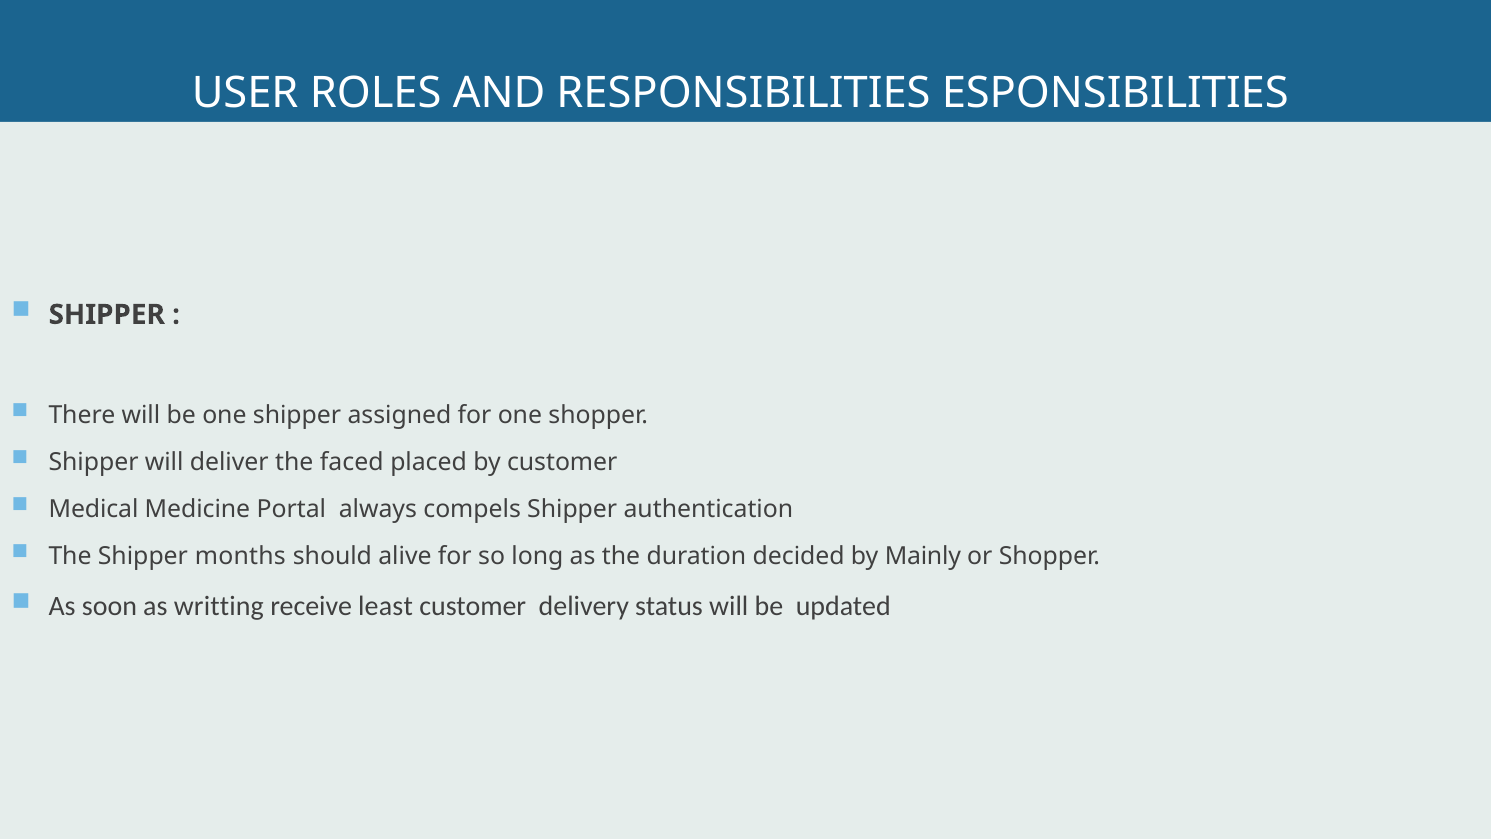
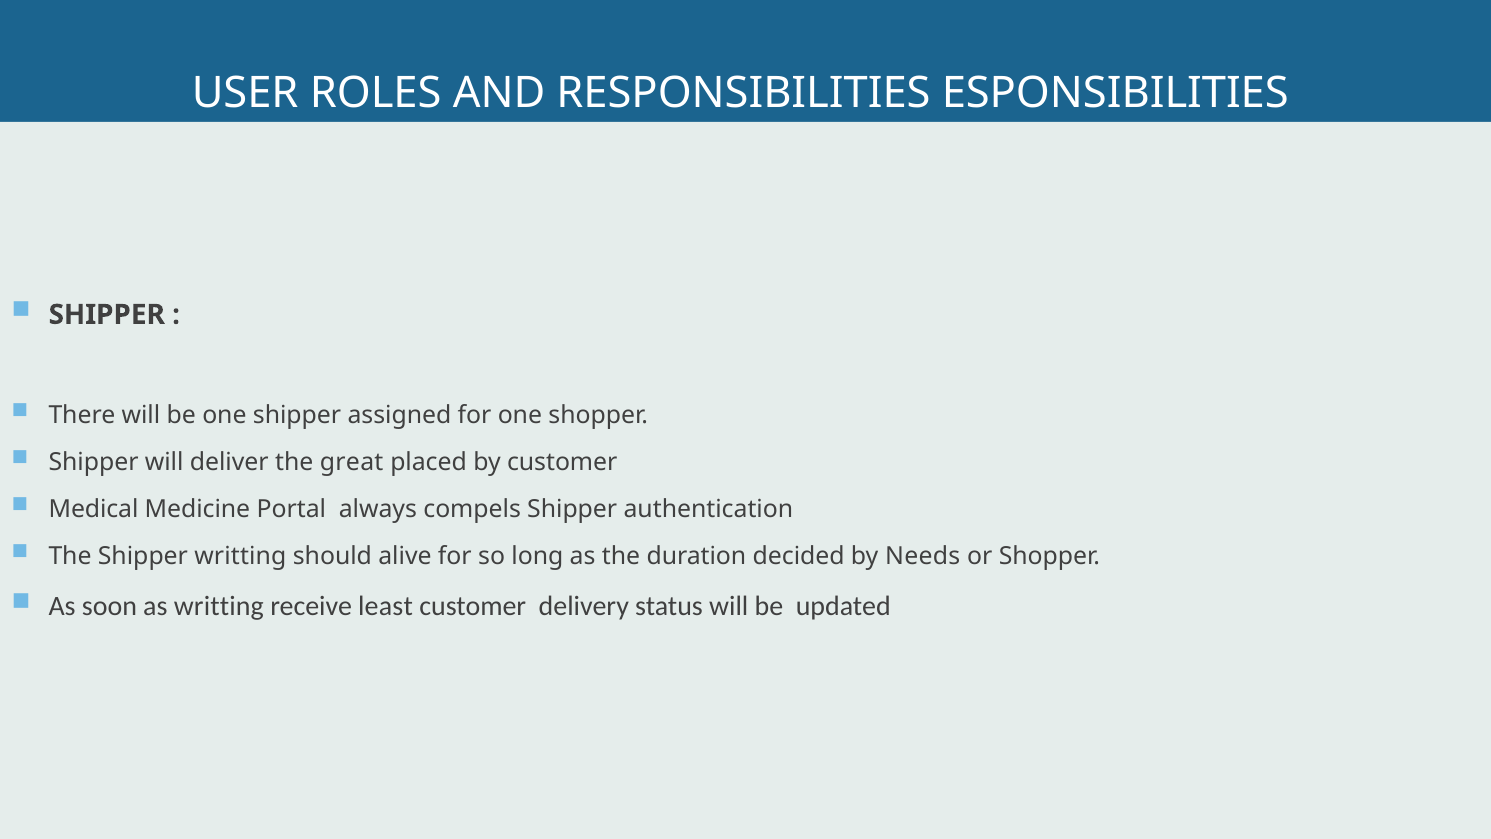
faced: faced -> great
Shipper months: months -> writting
Mainly: Mainly -> Needs
